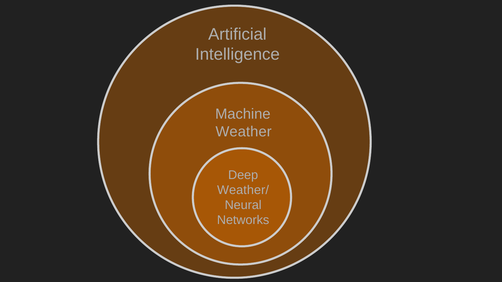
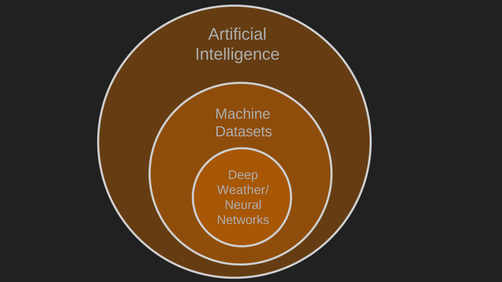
Weather: Weather -> Datasets
